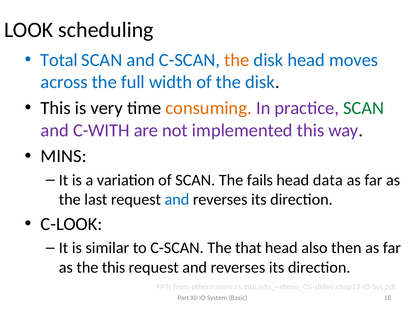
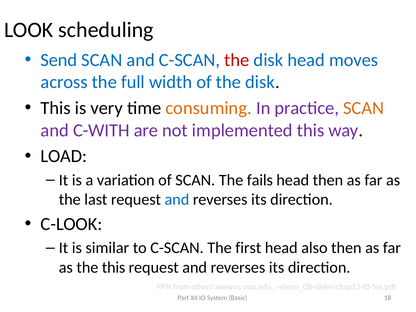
Total: Total -> Send
the at (237, 60) colour: orange -> red
SCAN at (364, 108) colour: green -> orange
MINS: MINS -> LOAD
head data: data -> then
that: that -> first
